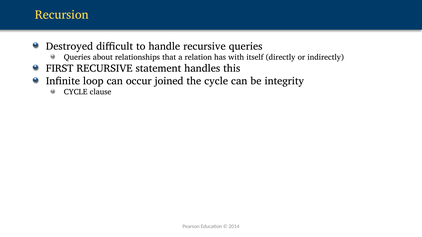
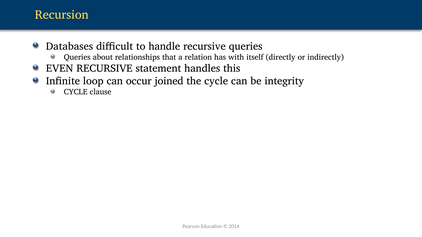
Destroyed: Destroyed -> Databases
FIRST: FIRST -> EVEN
